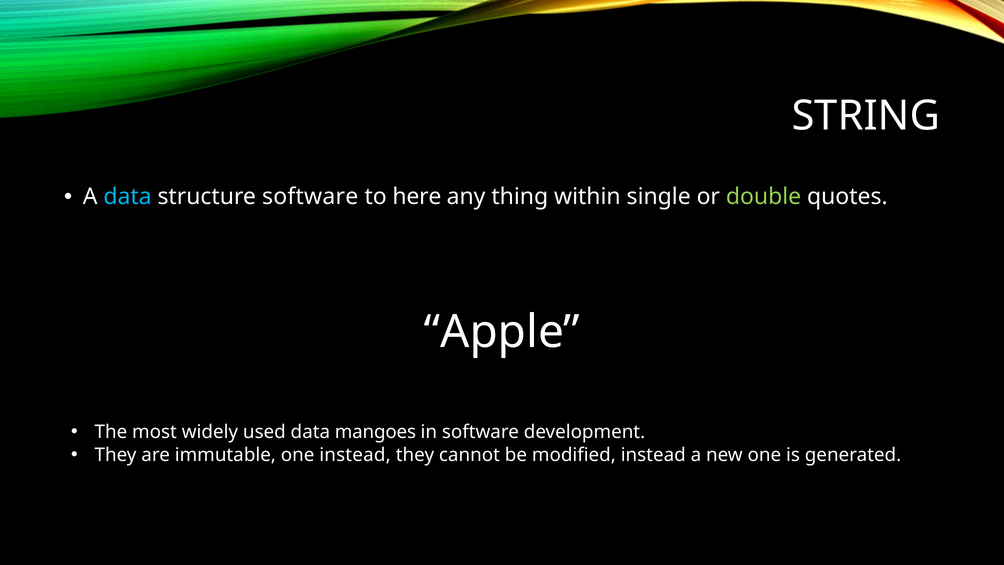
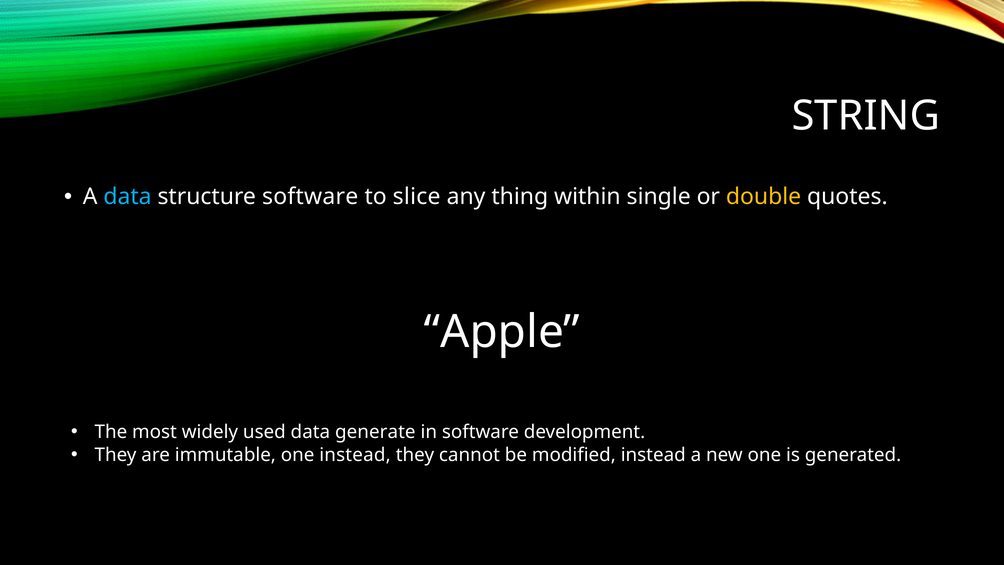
here: here -> slice
double colour: light green -> yellow
mangoes: mangoes -> generate
